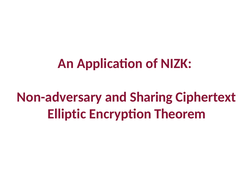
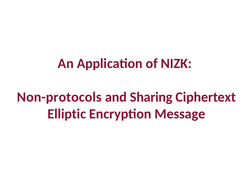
Non-adversary: Non-adversary -> Non-protocols
Theorem: Theorem -> Message
